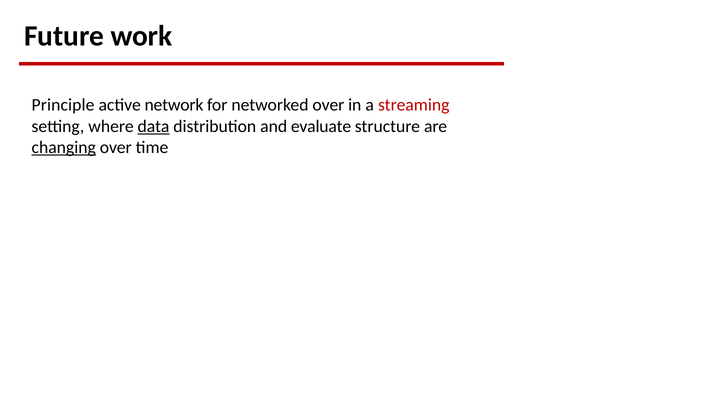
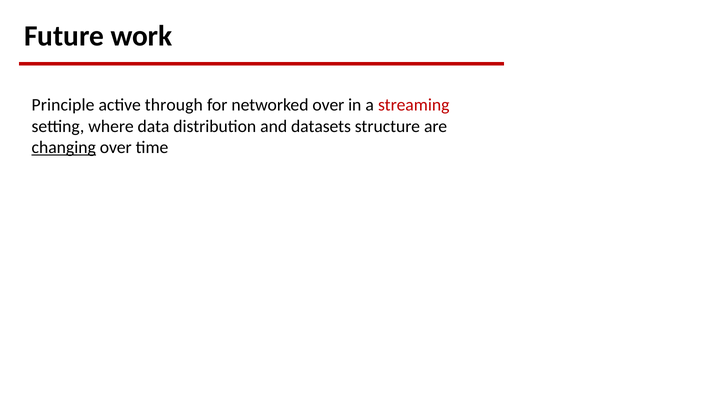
network: network -> through
data underline: present -> none
evaluate: evaluate -> datasets
